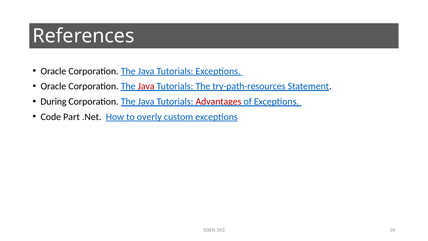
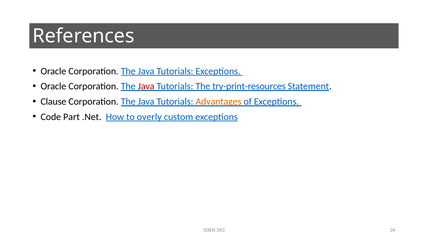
try-path-resources: try-path-resources -> try-print-resources
During: During -> Clause
Advantages colour: red -> orange
